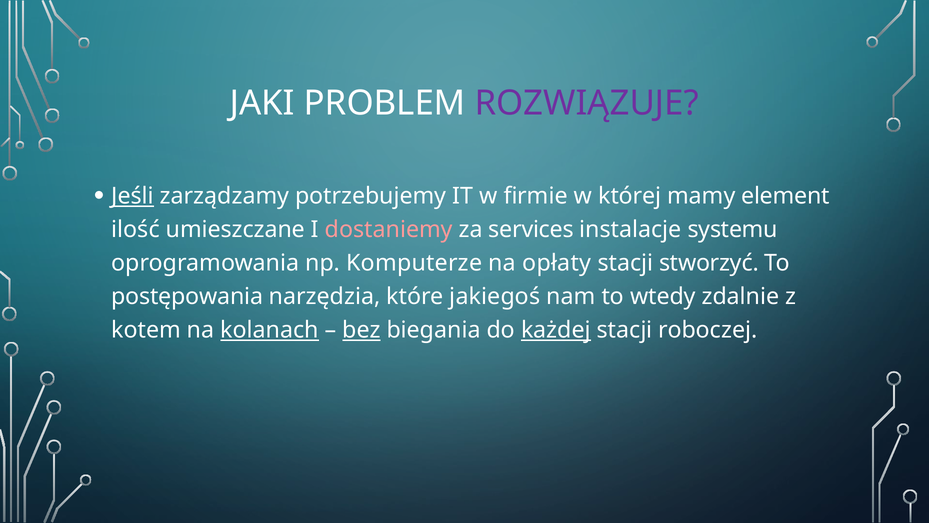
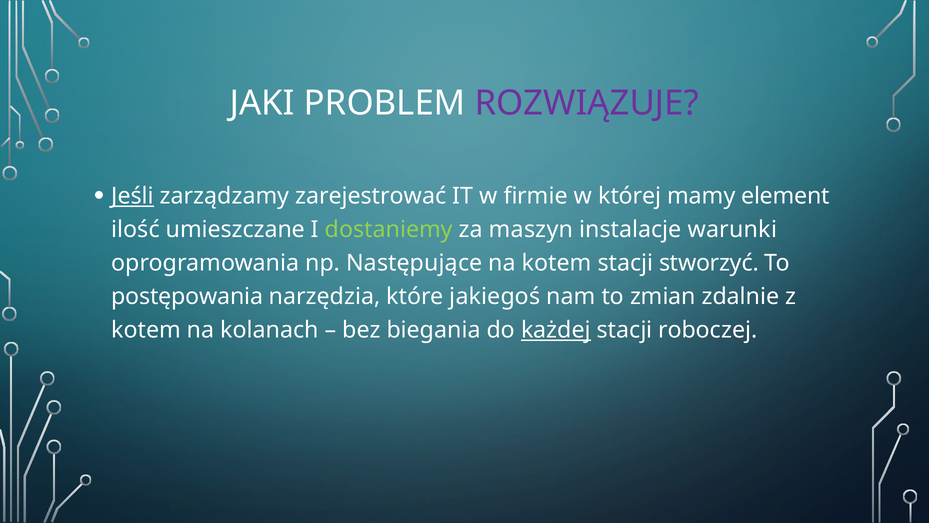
potrzebujemy: potrzebujemy -> zarejestrować
dostaniemy colour: pink -> light green
services: services -> maszyn
systemu: systemu -> warunki
Komputerze: Komputerze -> Następujące
na opłaty: opłaty -> kotem
wtedy: wtedy -> zmian
kolanach underline: present -> none
bez underline: present -> none
